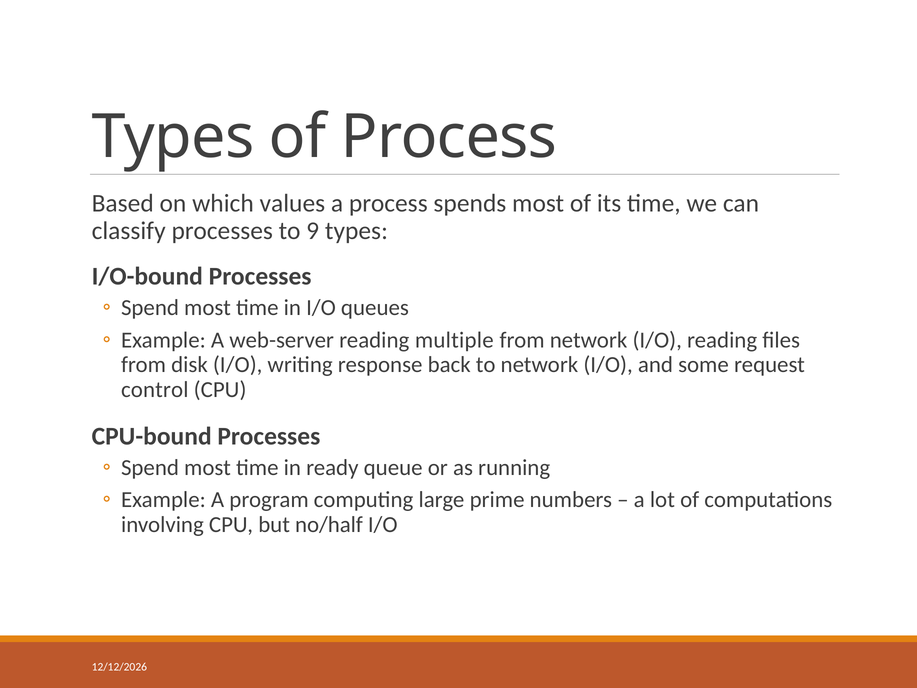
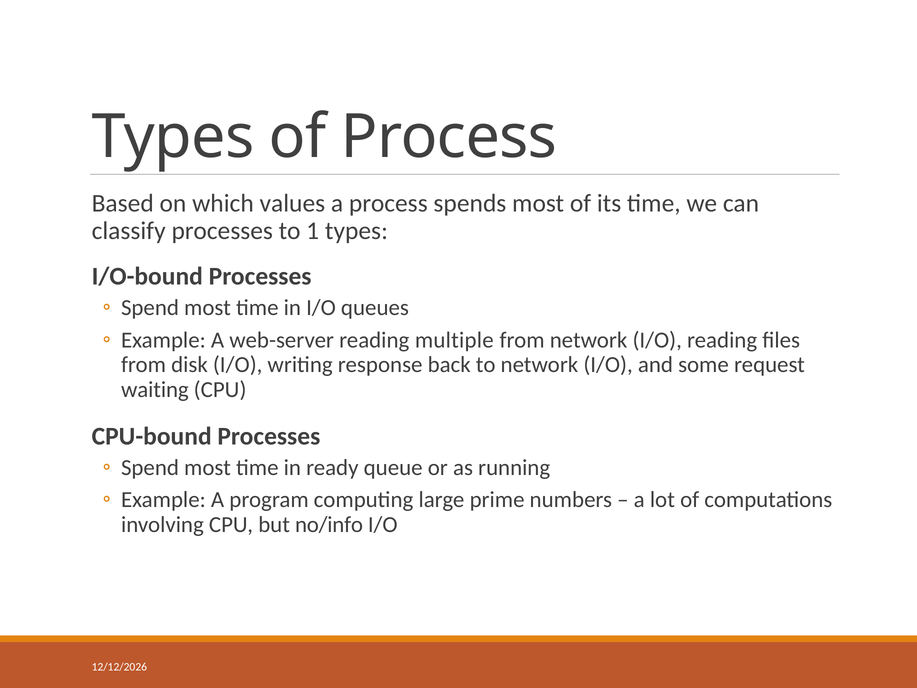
9: 9 -> 1
control: control -> waiting
no/half: no/half -> no/info
